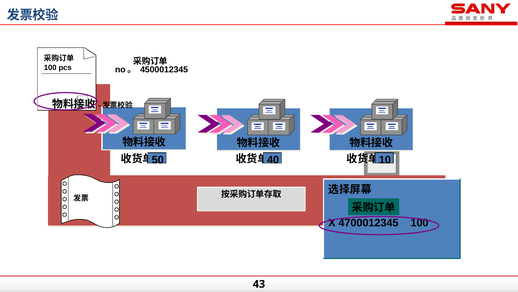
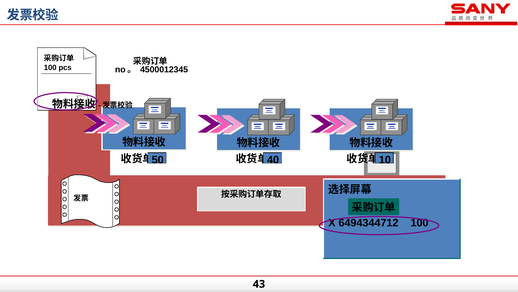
4700012345: 4700012345 -> 6494344712
